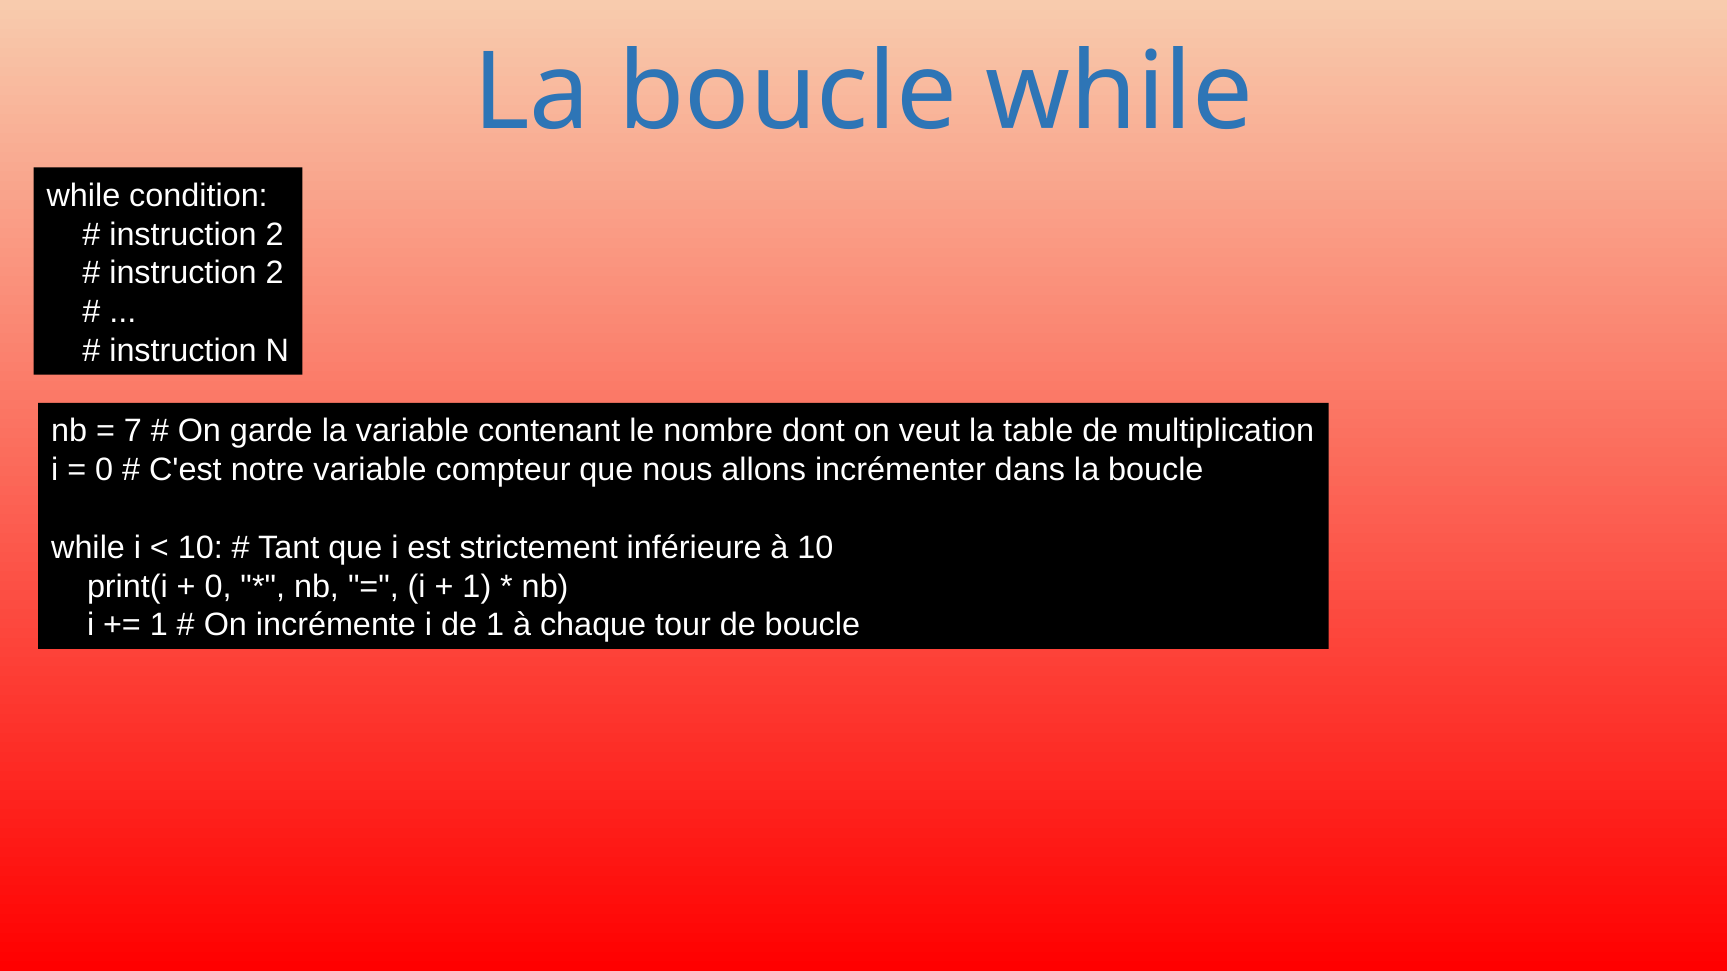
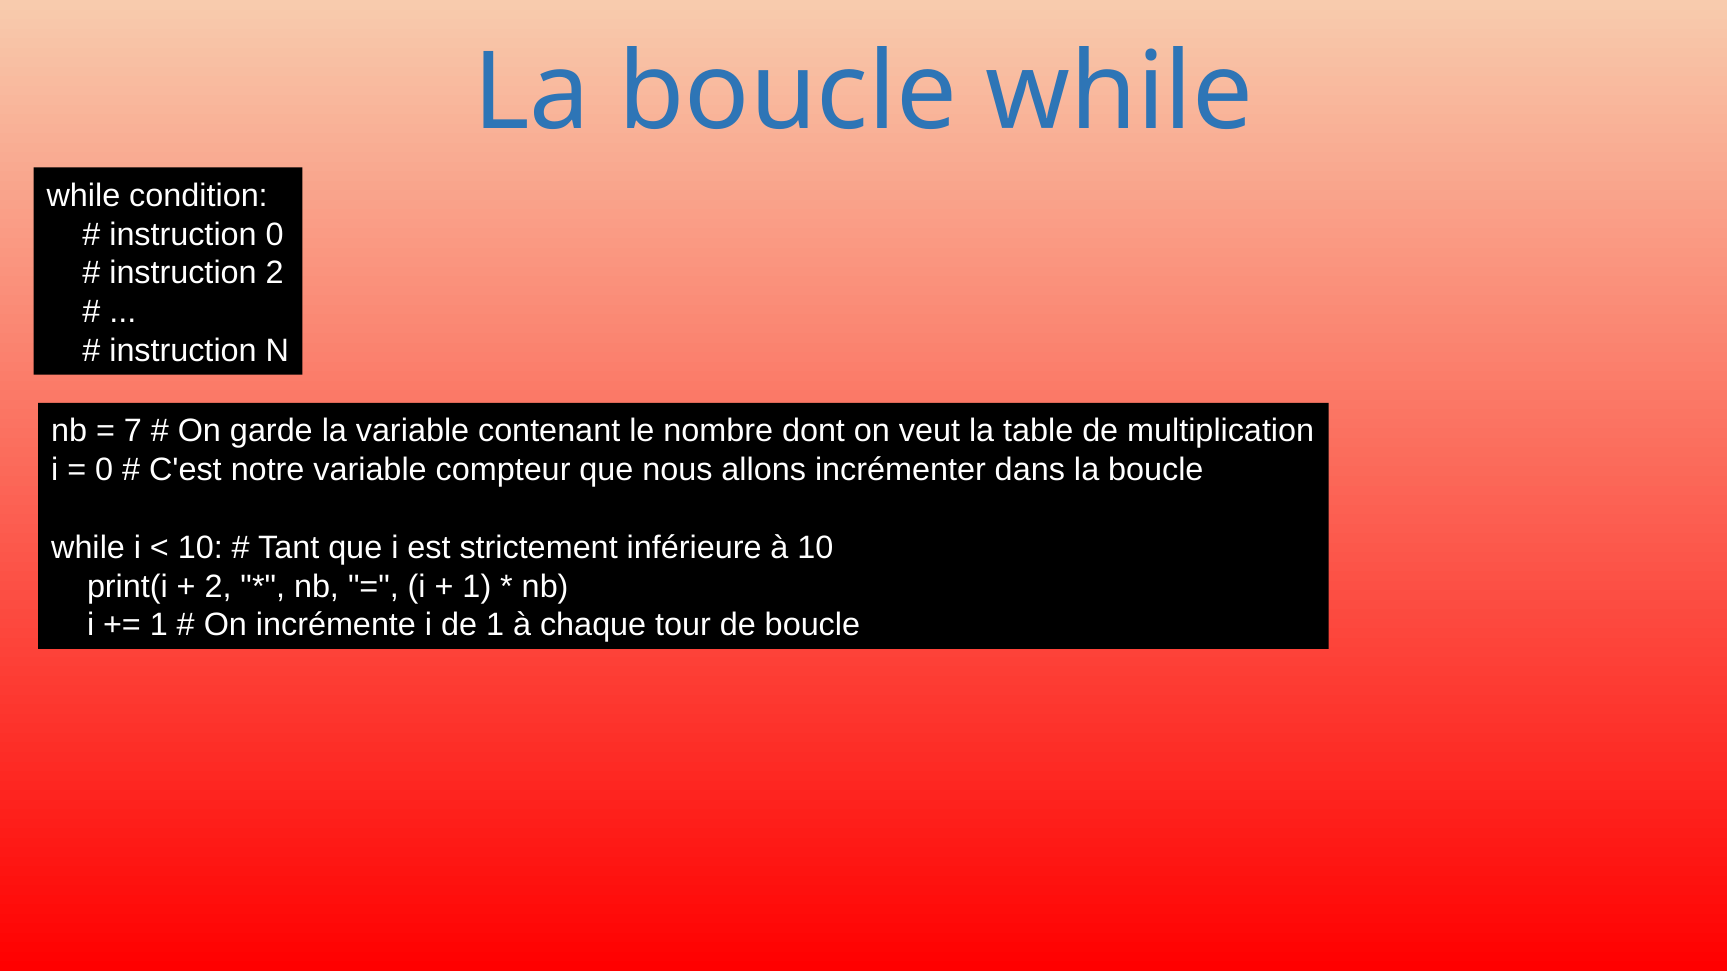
2 at (275, 235): 2 -> 0
0 at (218, 587): 0 -> 2
